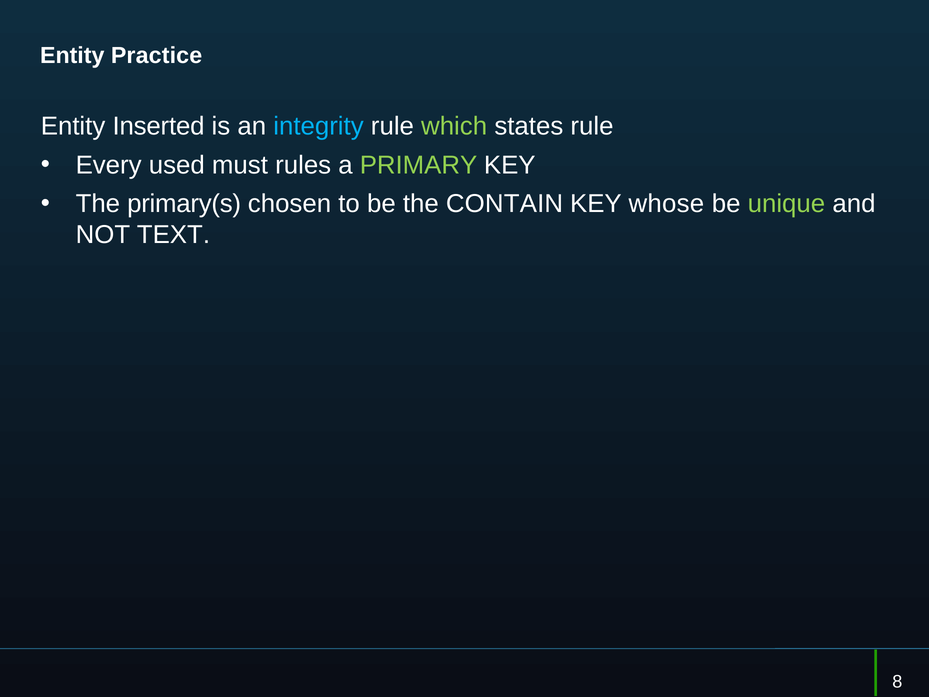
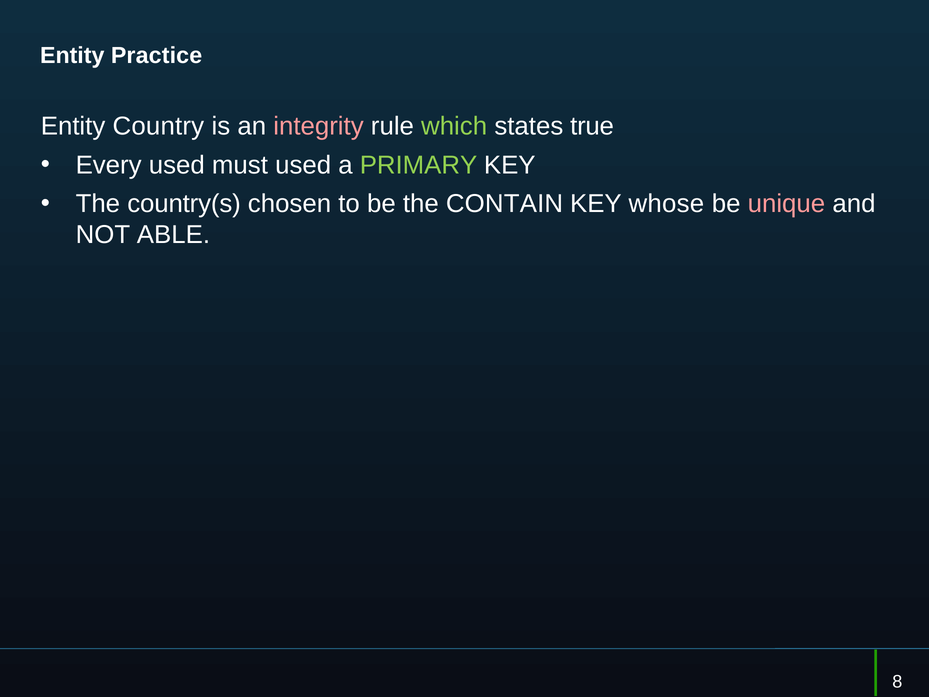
Inserted: Inserted -> Country
integrity colour: light blue -> pink
states rule: rule -> true
must rules: rules -> used
primary(s: primary(s -> country(s
unique colour: light green -> pink
TEXT: TEXT -> ABLE
